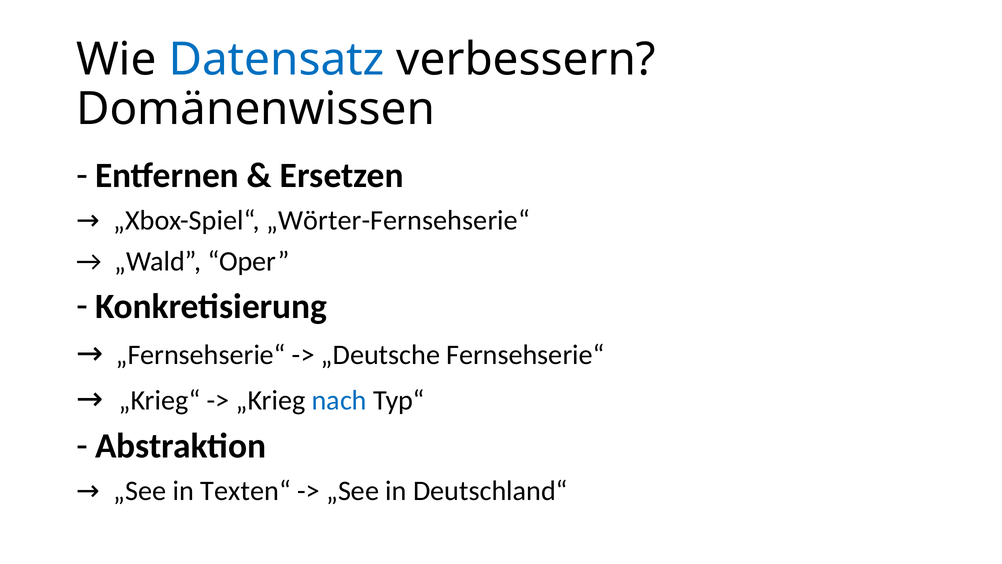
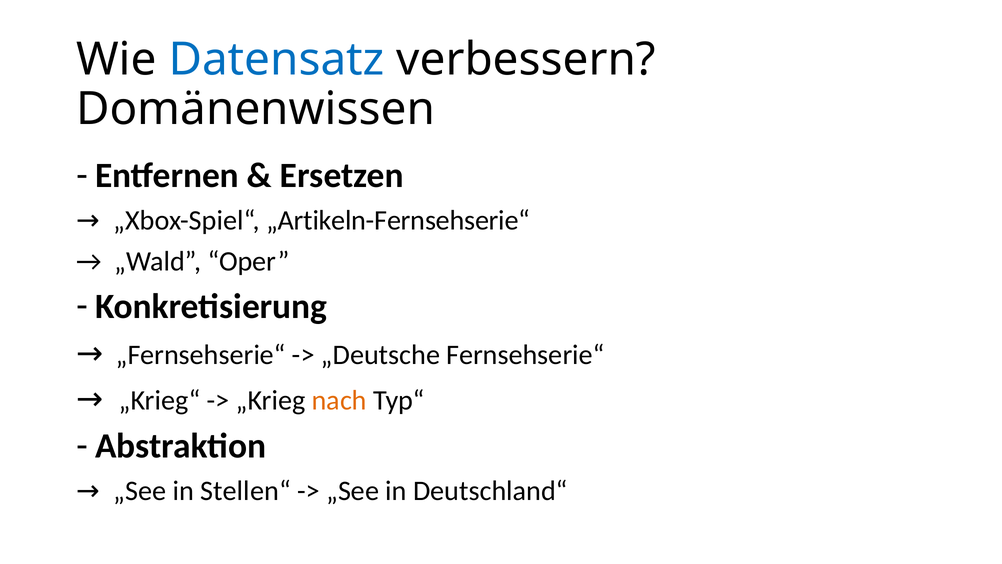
„Wörter-Fernsehserie“: „Wörter-Fernsehserie“ -> „Artikeln-Fernsehserie“
nach colour: blue -> orange
Texten“: Texten“ -> Stellen“
